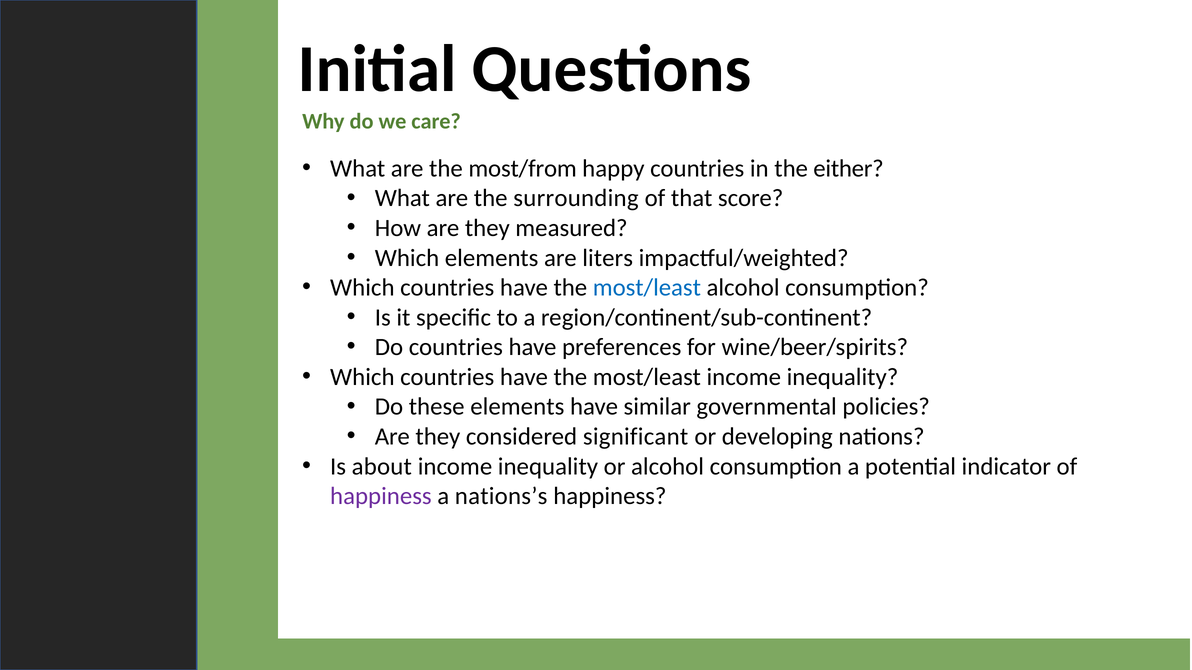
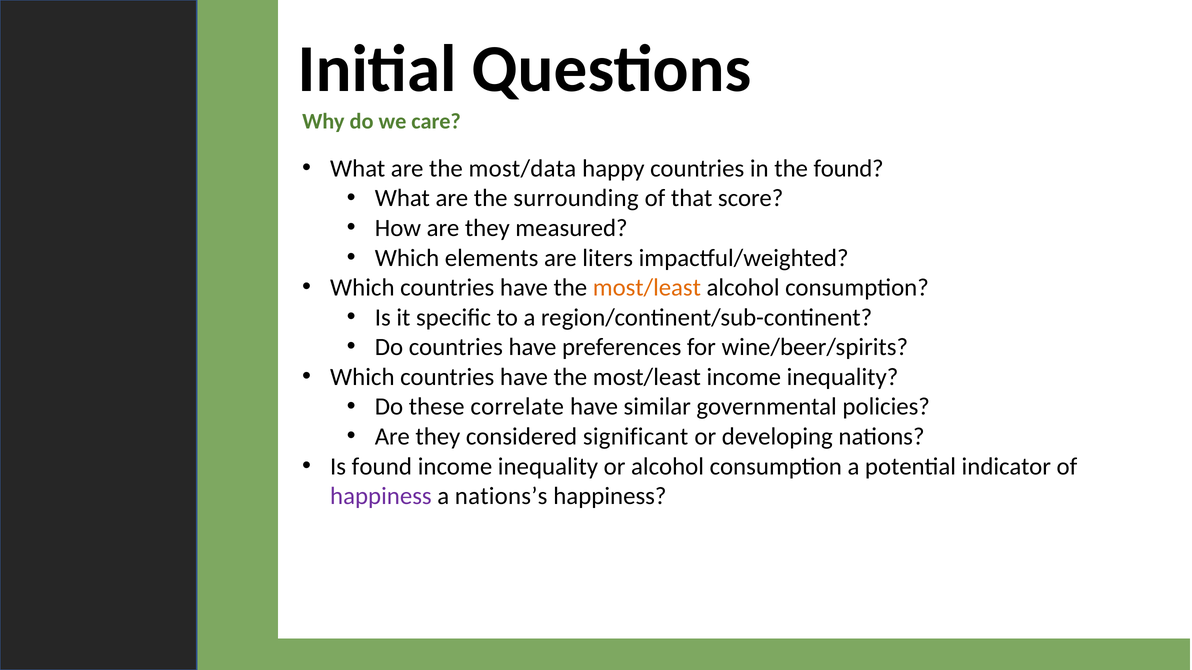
most/from: most/from -> most/data
the either: either -> found
most/least at (647, 288) colour: blue -> orange
these elements: elements -> correlate
Is about: about -> found
